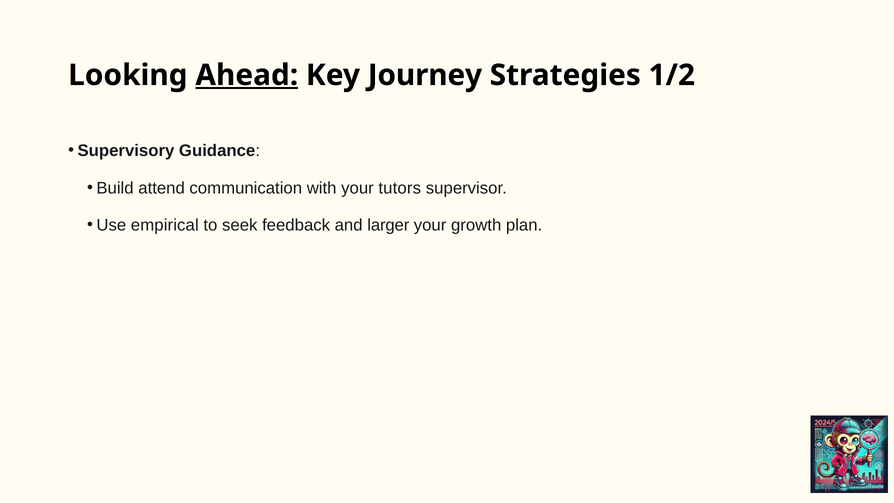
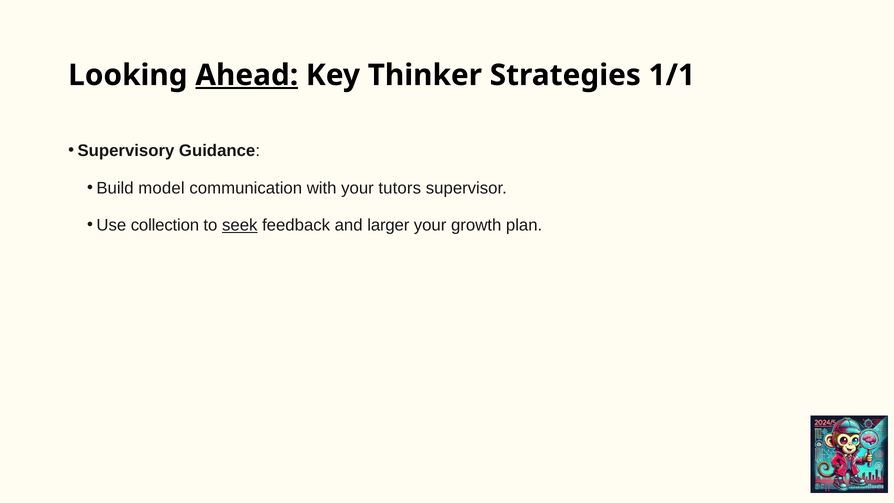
Journey: Journey -> Thinker
1/2: 1/2 -> 1/1
attend: attend -> model
empirical: empirical -> collection
seek underline: none -> present
